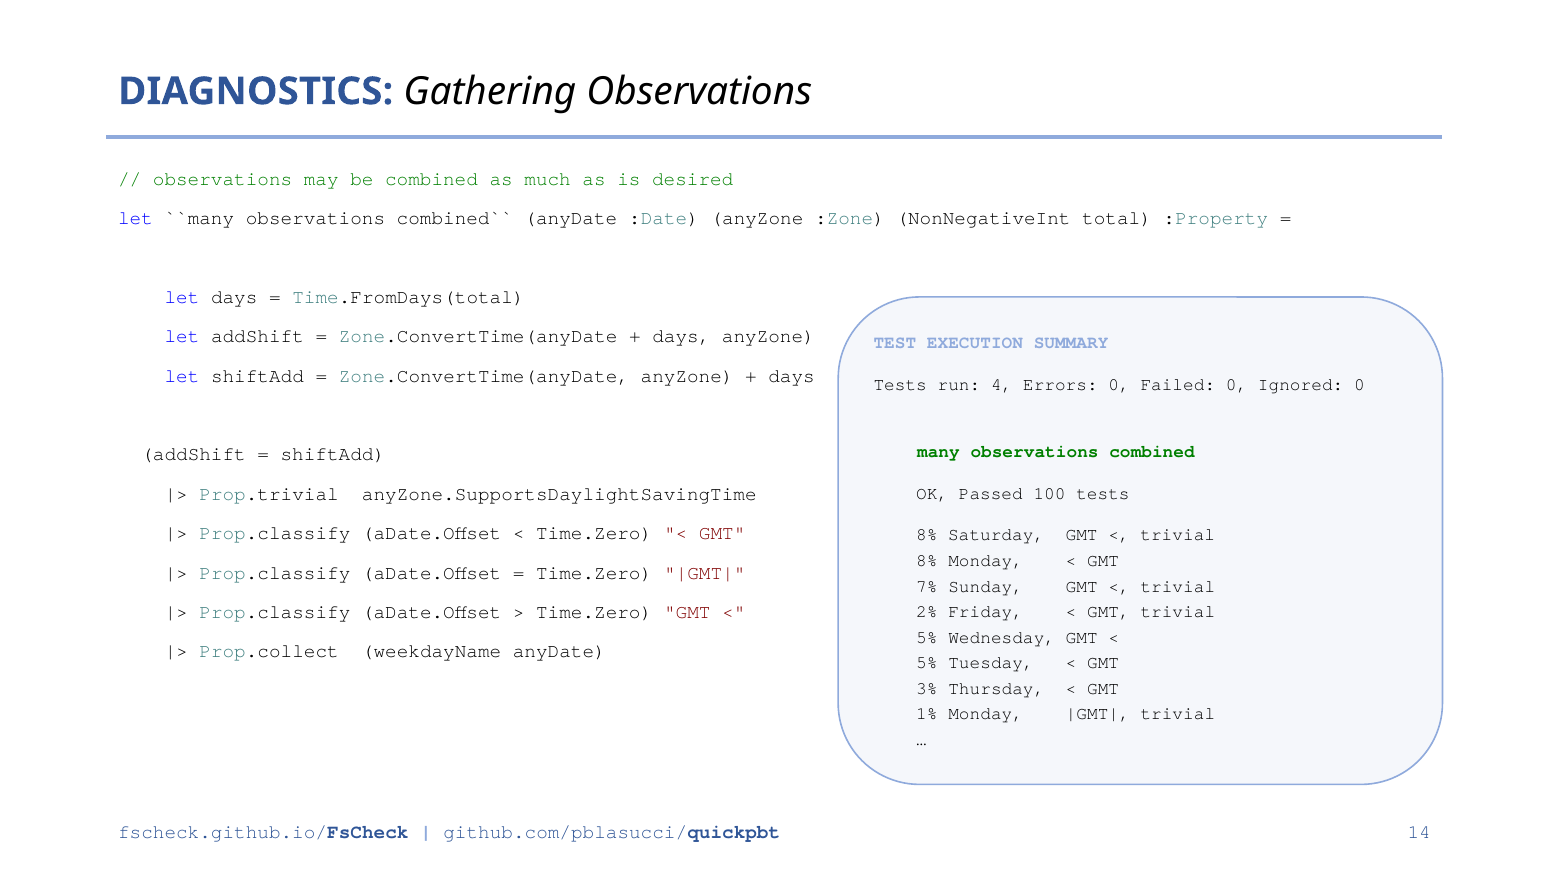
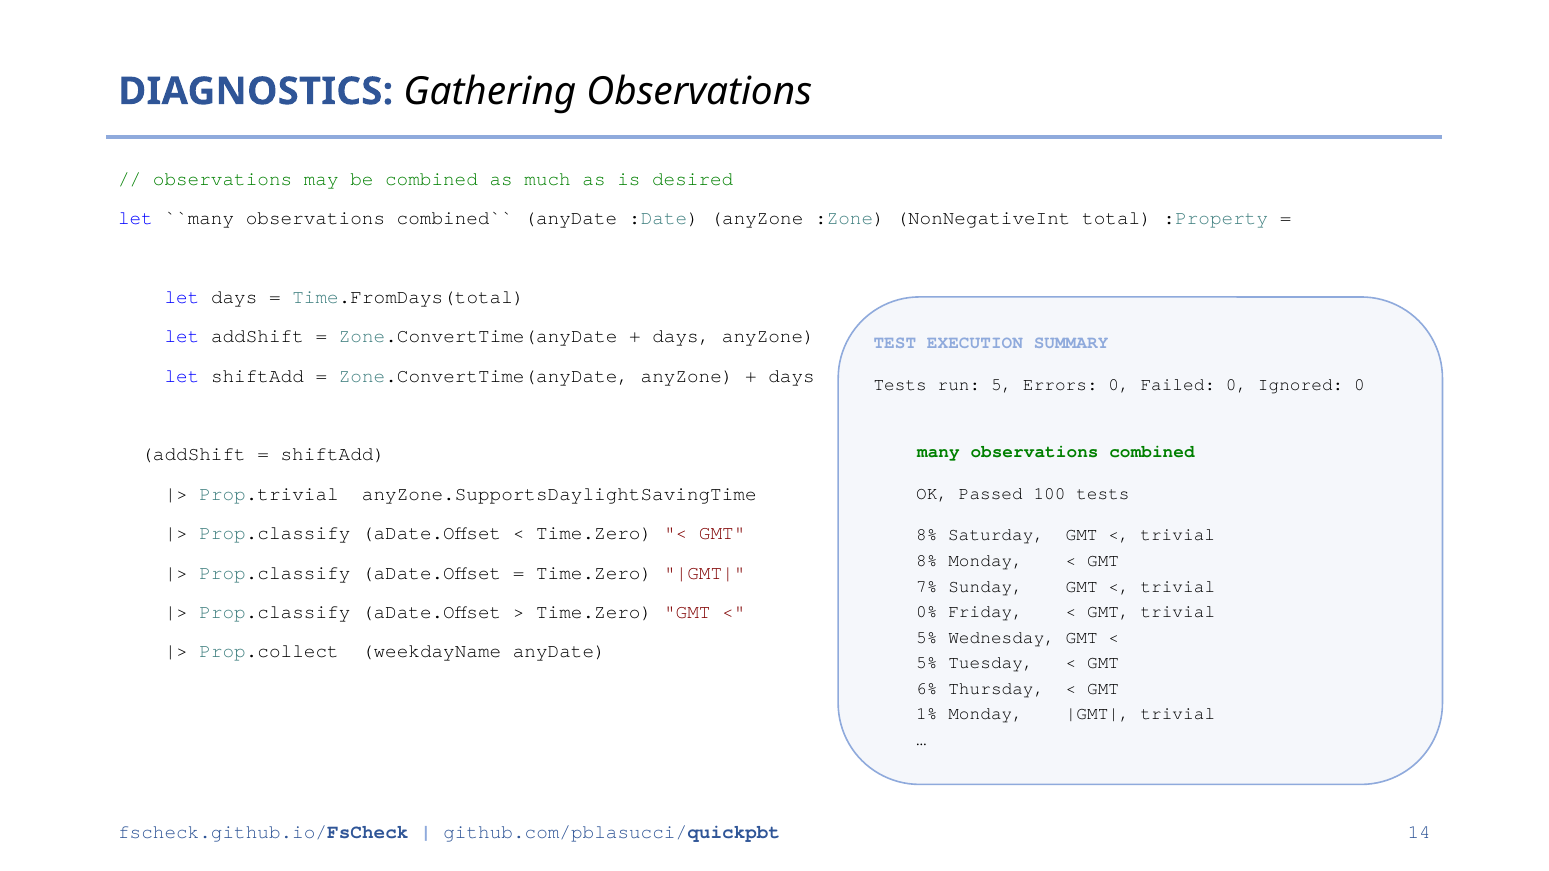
4: 4 -> 5
2%: 2% -> 0%
3%: 3% -> 6%
